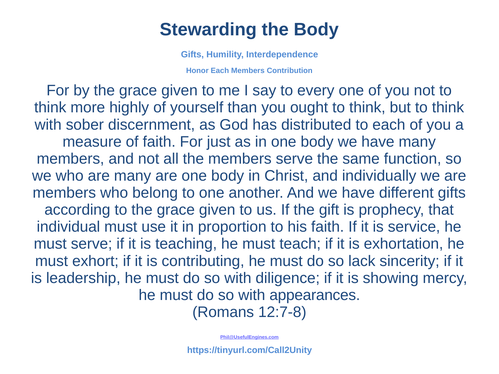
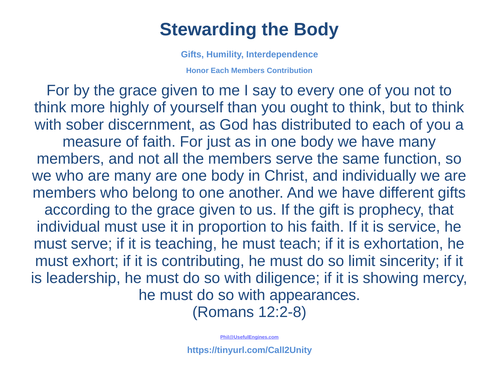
lack: lack -> limit
12:7-8: 12:7-8 -> 12:2-8
